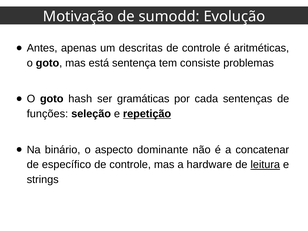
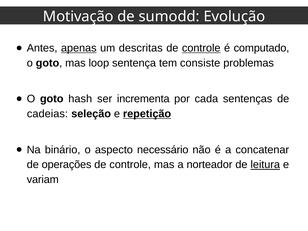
apenas underline: none -> present
controle at (201, 48) underline: none -> present
aritméticas: aritméticas -> computado
está: está -> loop
gramáticas: gramáticas -> incrementa
funções: funções -> cadeias
dominante: dominante -> necessário
específico: específico -> operações
hardware: hardware -> norteador
strings: strings -> variam
